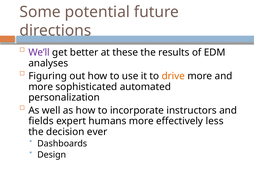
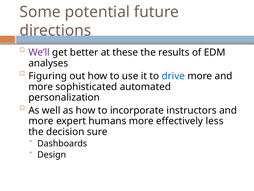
drive colour: orange -> blue
fields at (41, 121): fields -> more
ever: ever -> sure
